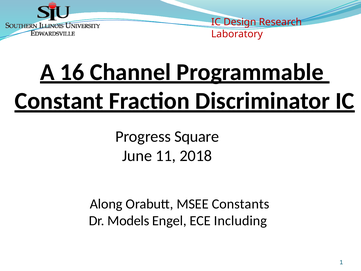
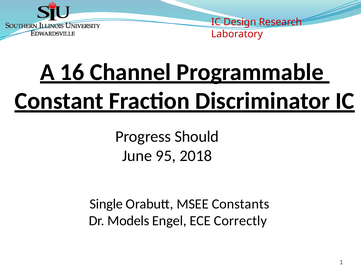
Square: Square -> Should
11: 11 -> 95
Along: Along -> Single
Including: Including -> Correctly
